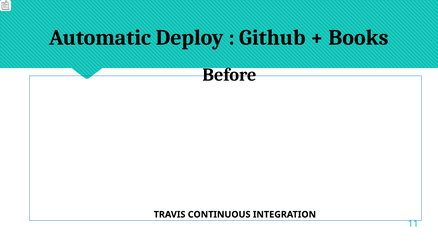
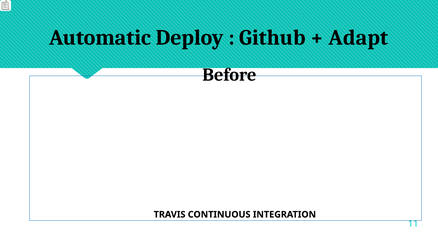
Books: Books -> Adapt
